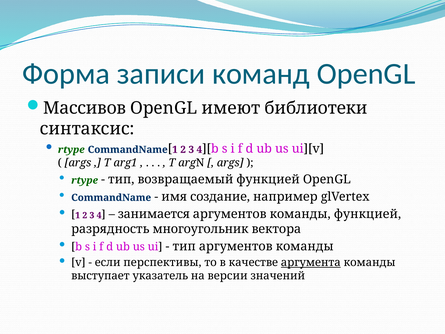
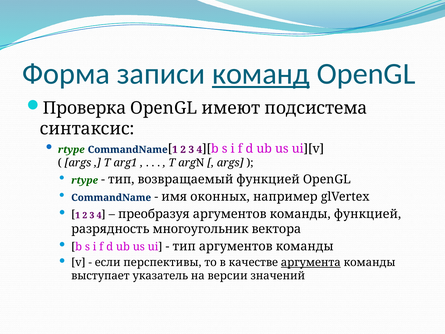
команд underline: none -> present
Массивов: Массивов -> Проверка
библиотеки: библиотеки -> подсистема
создание: создание -> оконных
занимается: занимается -> преобразуя
